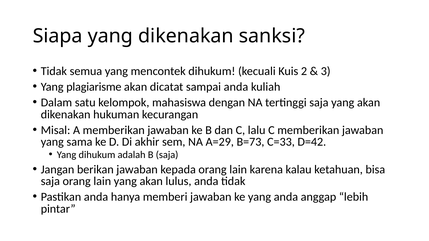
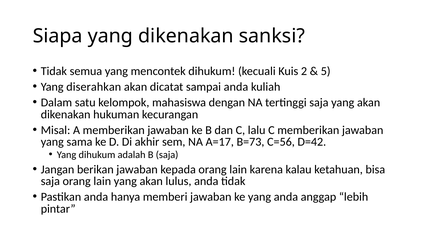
3: 3 -> 5
plagiarisme: plagiarisme -> diserahkan
A=29: A=29 -> A=17
C=33: C=33 -> C=56
